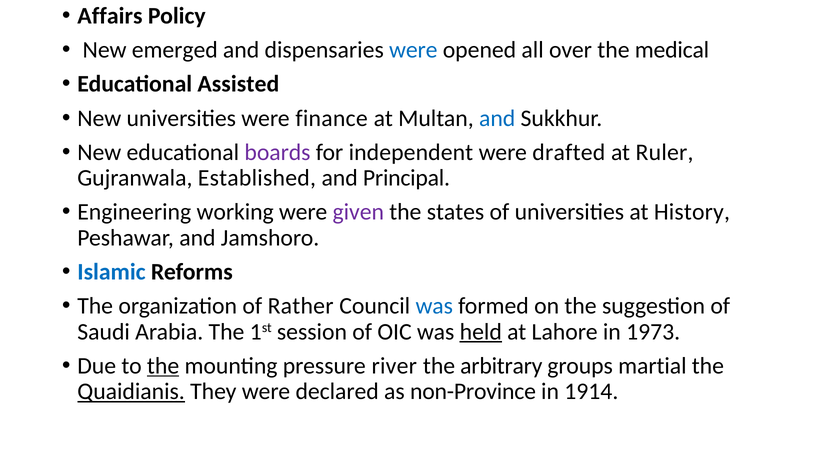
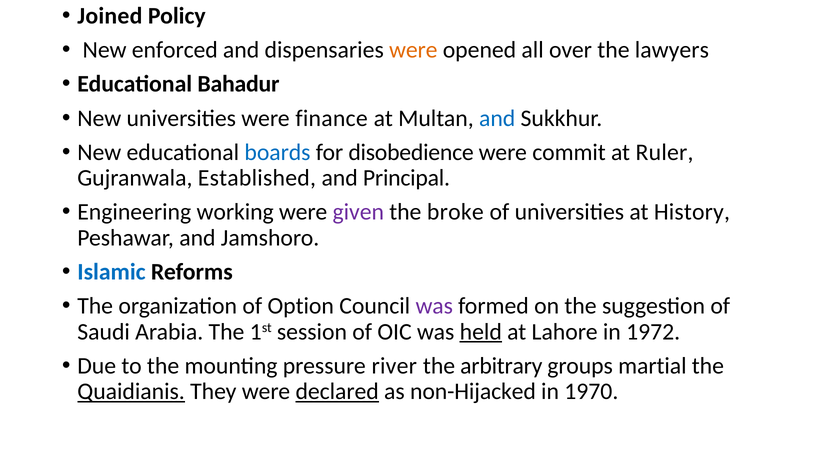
Affairs: Affairs -> Joined
emerged: emerged -> enforced
were at (413, 50) colour: blue -> orange
medical: medical -> lawyers
Assisted: Assisted -> Bahadur
boards colour: purple -> blue
independent: independent -> disobedience
drafted: drafted -> commit
states: states -> broke
Rather: Rather -> Option
was at (434, 306) colour: blue -> purple
1973: 1973 -> 1972
the at (163, 366) underline: present -> none
declared underline: none -> present
non-Province: non-Province -> non-Hijacked
1914: 1914 -> 1970
